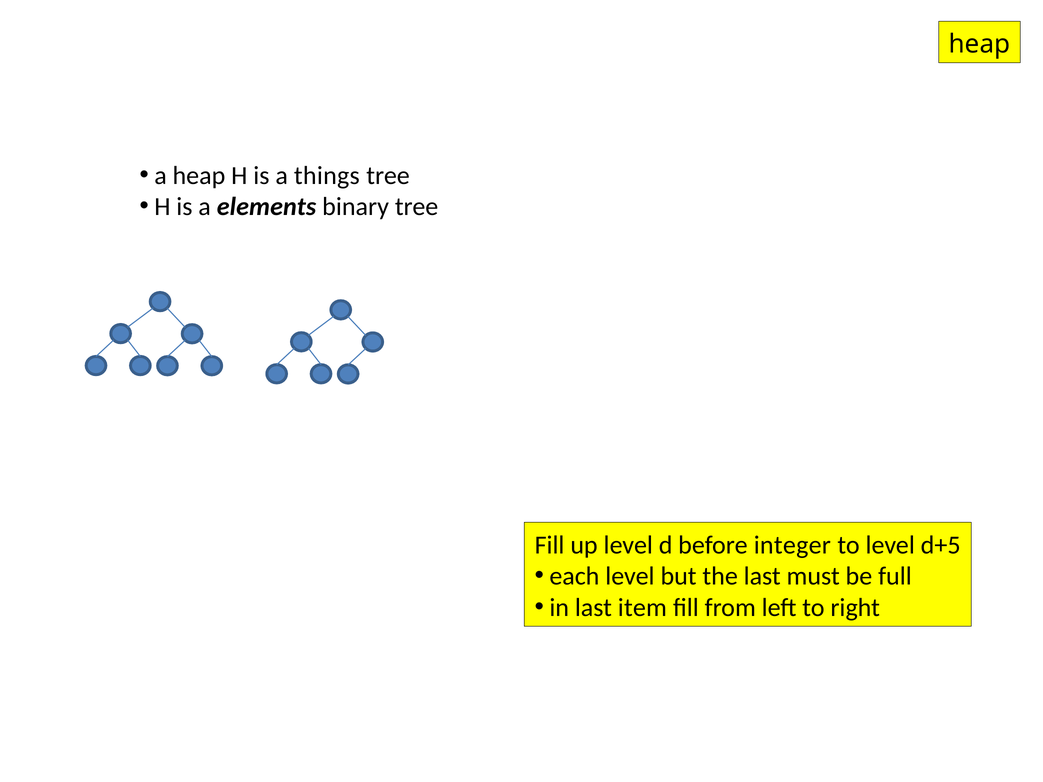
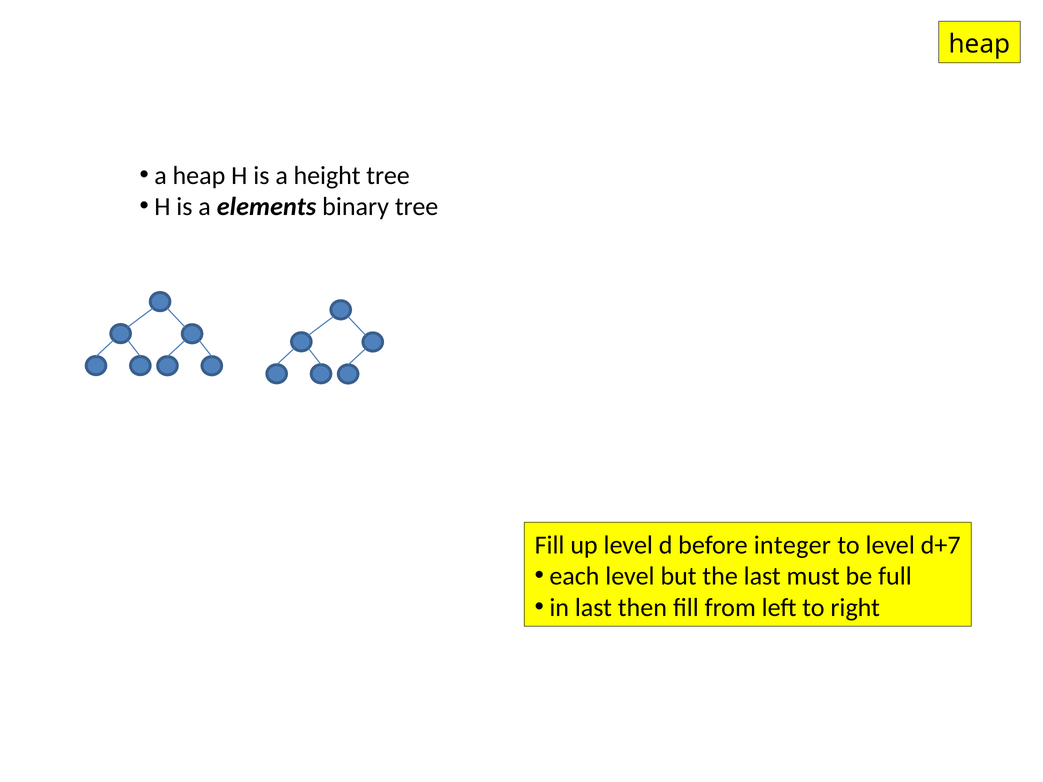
things: things -> height
d+5: d+5 -> d+7
item: item -> then
